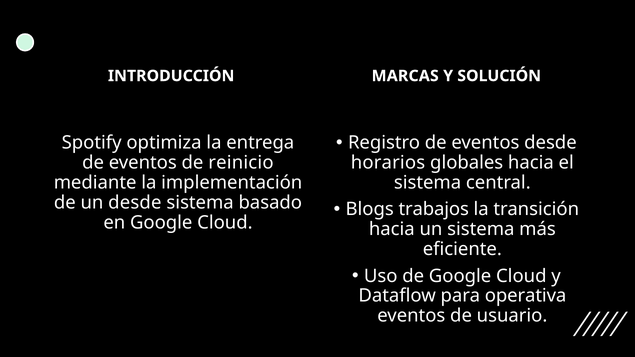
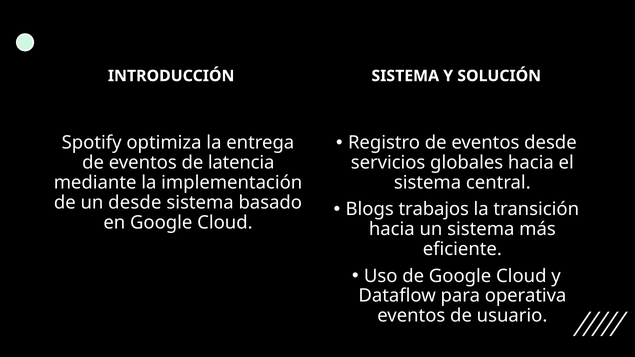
MARCAS at (405, 76): MARCAS -> SISTEMA
reinicio: reinicio -> latencia
horarios: horarios -> servicios
